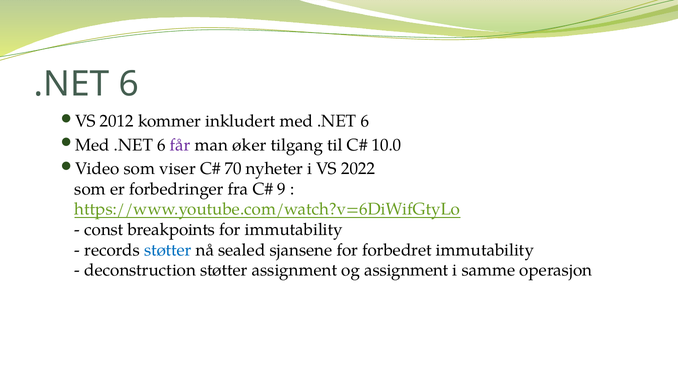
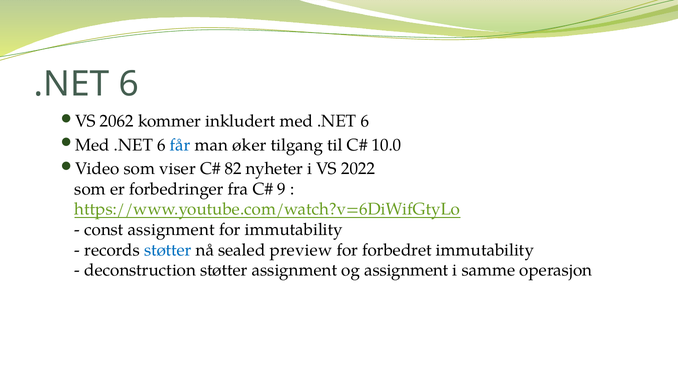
2012: 2012 -> 2062
får colour: purple -> blue
70: 70 -> 82
const breakpoints: breakpoints -> assignment
sjansene: sjansene -> preview
